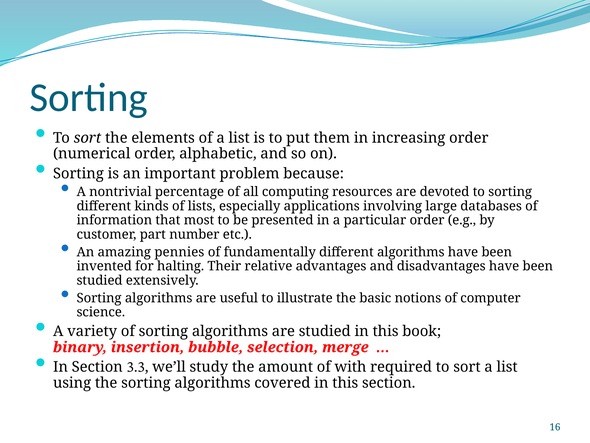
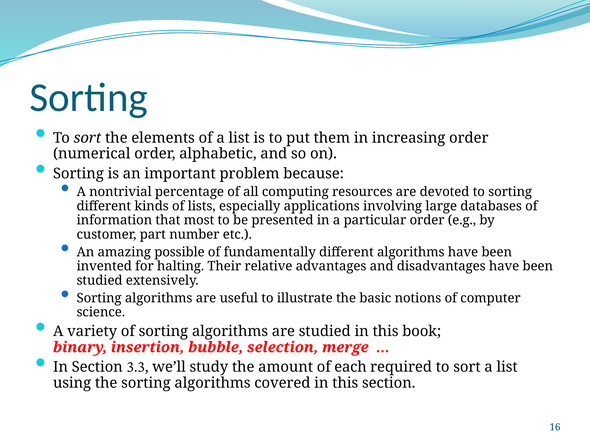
pennies: pennies -> possible
with: with -> each
